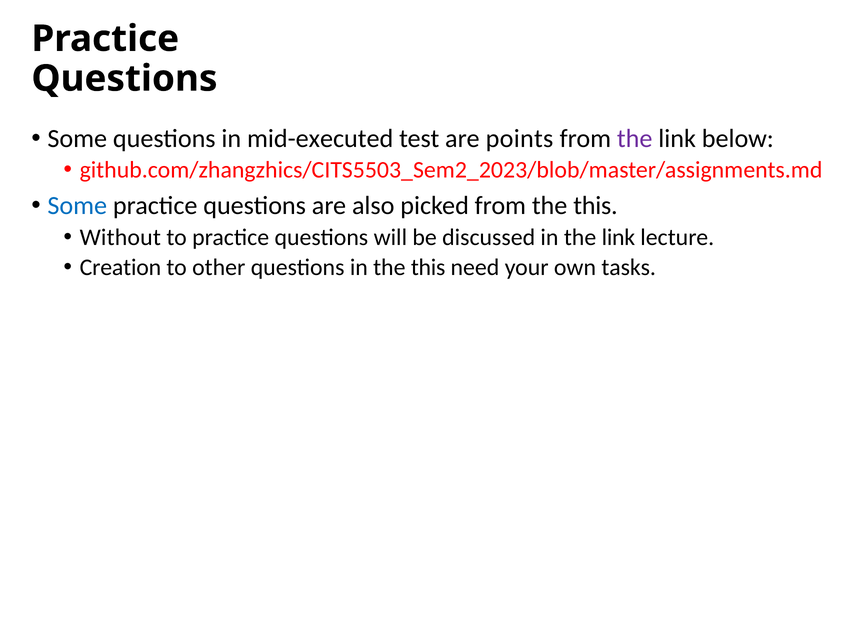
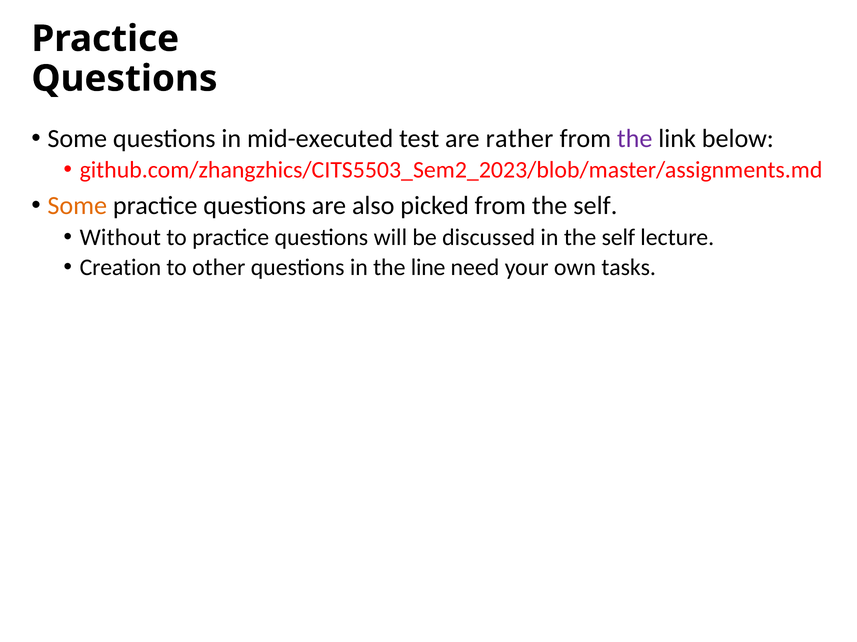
points: points -> rather
Some at (77, 206) colour: blue -> orange
from the this: this -> self
in the link: link -> self
in the this: this -> line
